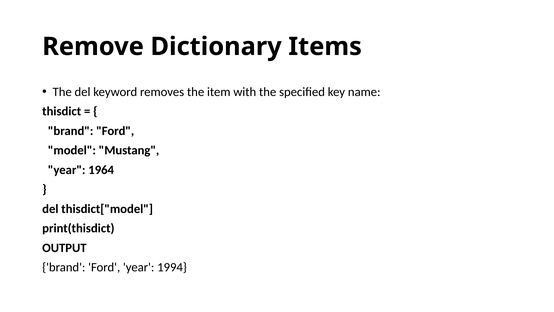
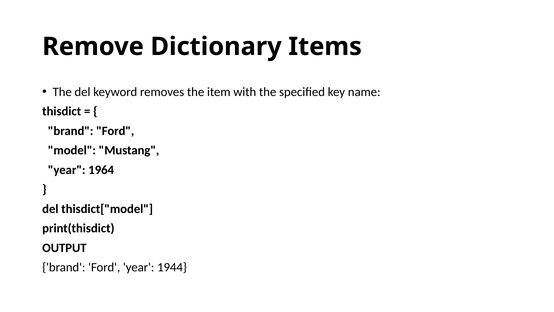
1994: 1994 -> 1944
